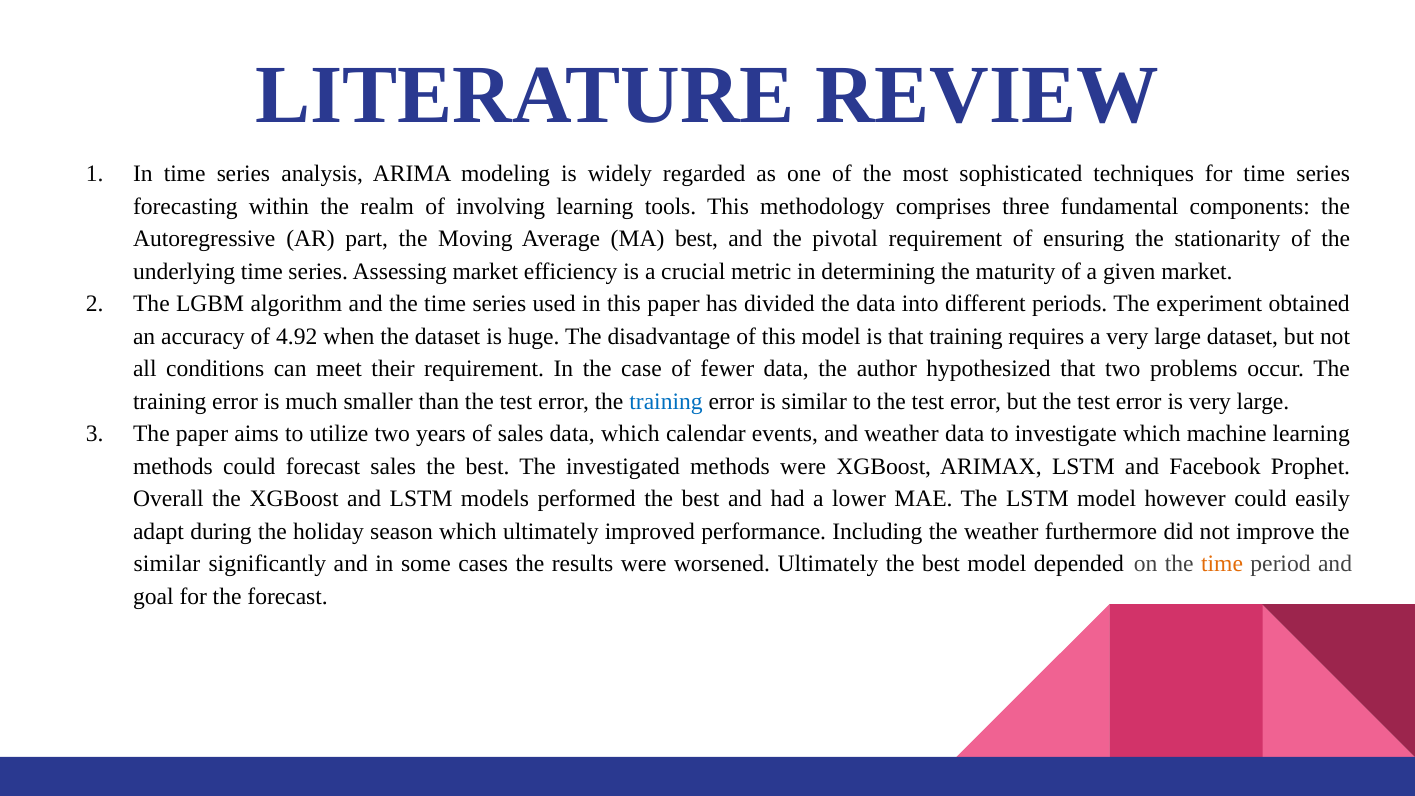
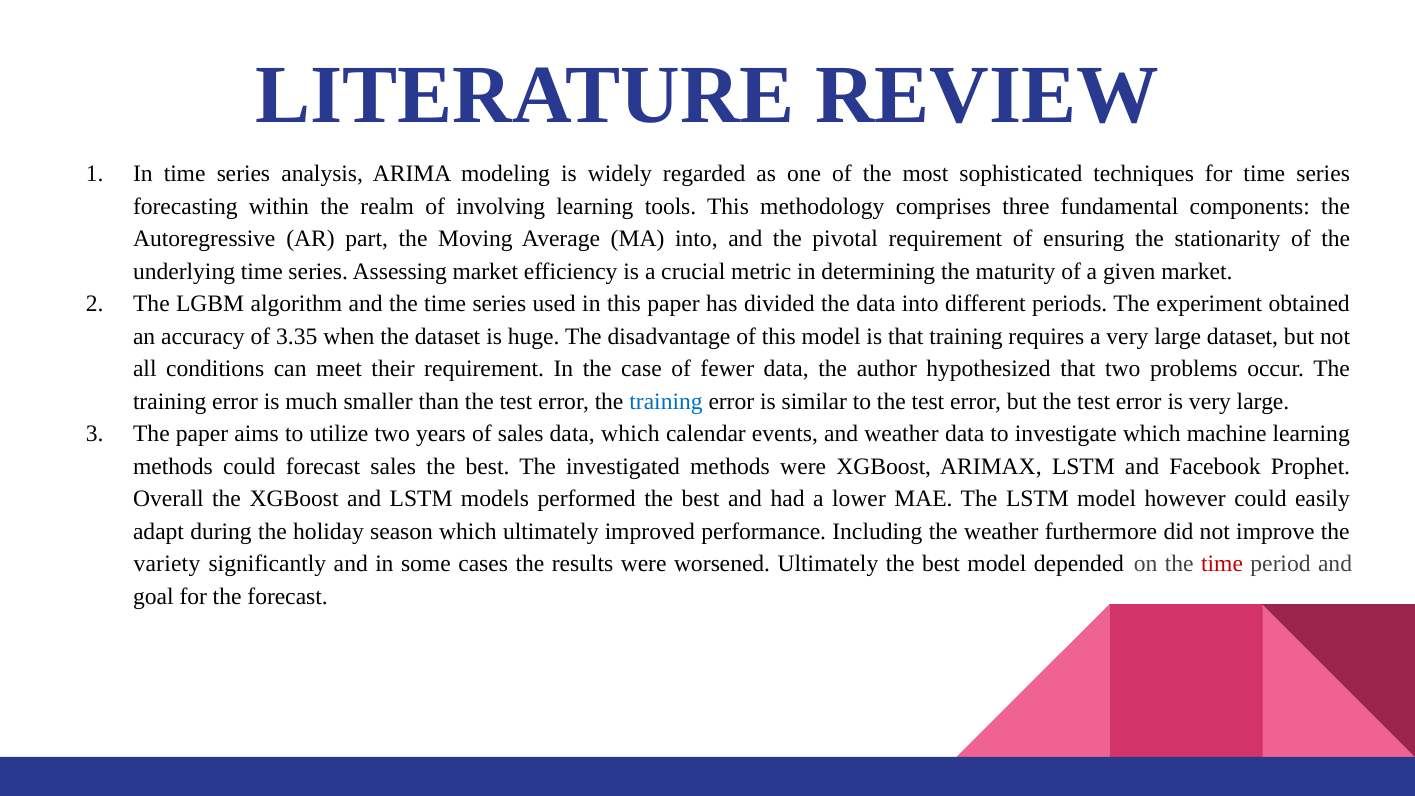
MA best: best -> into
4.92: 4.92 -> 3.35
similar at (167, 564): similar -> variety
time at (1222, 564) colour: orange -> red
